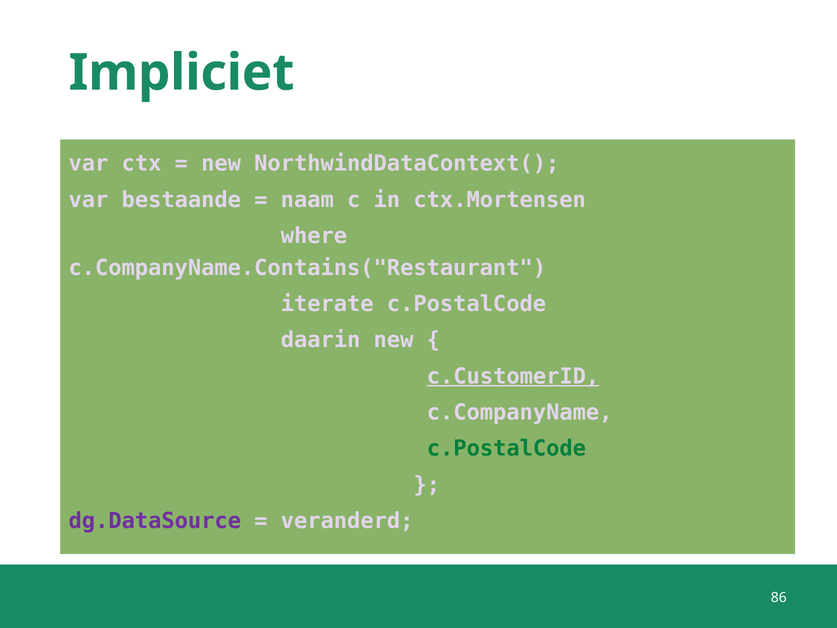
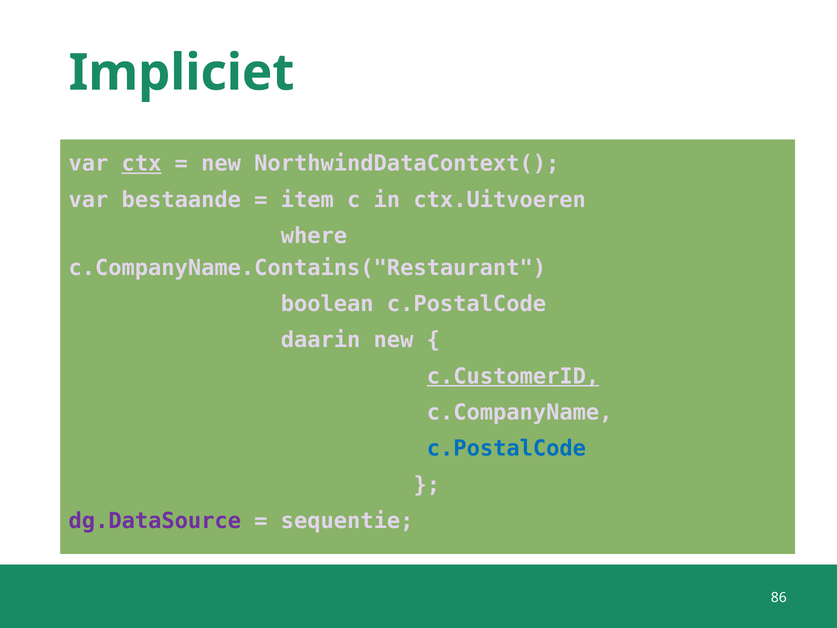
ctx underline: none -> present
naam: naam -> item
ctx.Mortensen: ctx.Mortensen -> ctx.Uitvoeren
iterate: iterate -> boolean
c.PostalCode at (506, 448) colour: green -> blue
veranderd: veranderd -> sequentie
